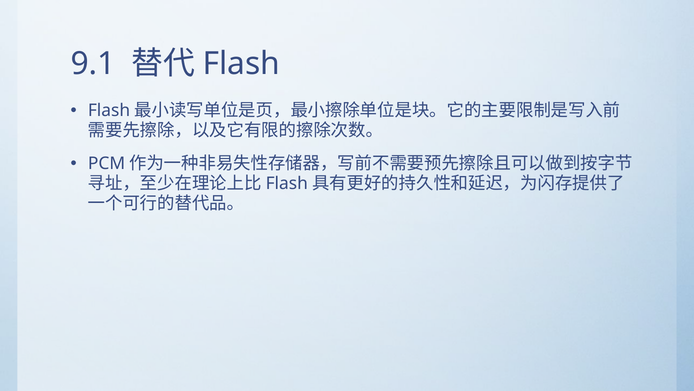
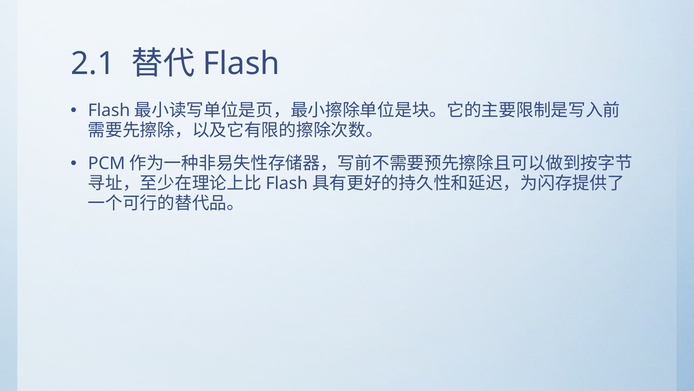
9.1: 9.1 -> 2.1
